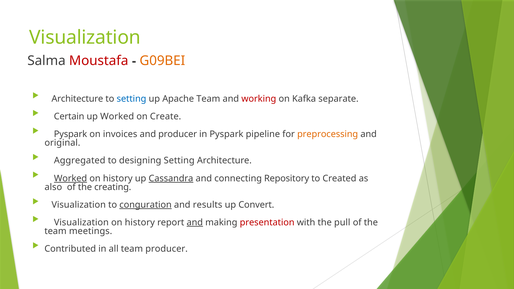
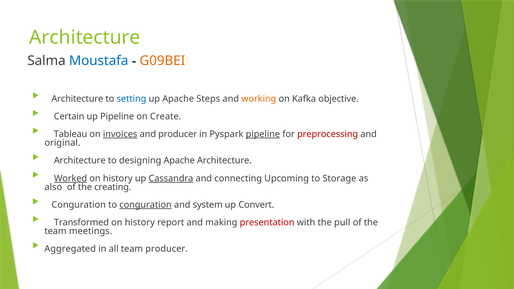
Visualization at (85, 38): Visualization -> Architecture
Moustafa colour: red -> blue
Apache Team: Team -> Steps
working colour: red -> orange
separate: separate -> objective
up Worked: Worked -> Pipeline
Pyspark at (71, 134): Pyspark -> Tableau
invoices underline: none -> present
pipeline at (263, 134) underline: none -> present
preprocessing colour: orange -> red
Aggregated at (80, 161): Aggregated -> Architecture
designing Setting: Setting -> Apache
Repository: Repository -> Upcoming
Created: Created -> Storage
Visualization at (79, 205): Visualization -> Conguration
results: results -> system
Visualization at (81, 223): Visualization -> Transformed
and at (195, 223) underline: present -> none
Contributed: Contributed -> Aggregated
